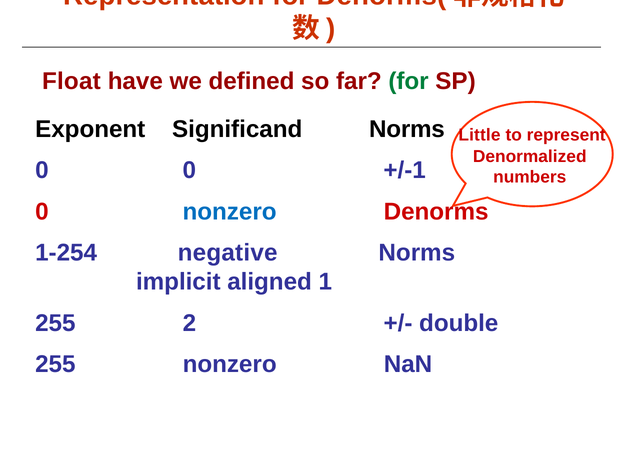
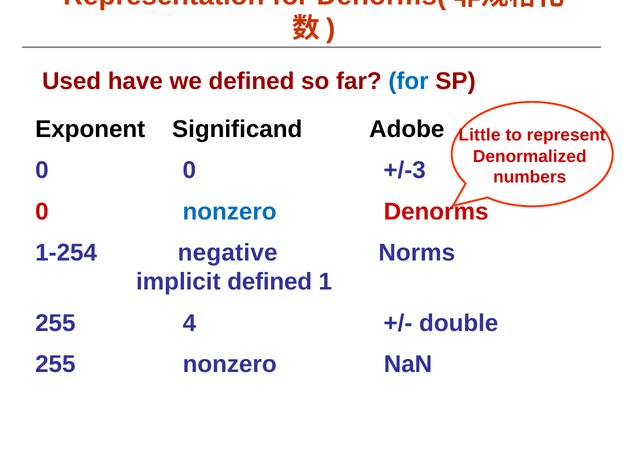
Float: Float -> Used
for at (409, 81) colour: green -> blue
Significand Norms: Norms -> Adobe
+/-1: +/-1 -> +/-3
implicit aligned: aligned -> defined
2: 2 -> 4
